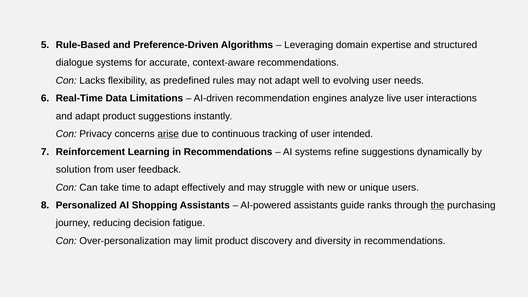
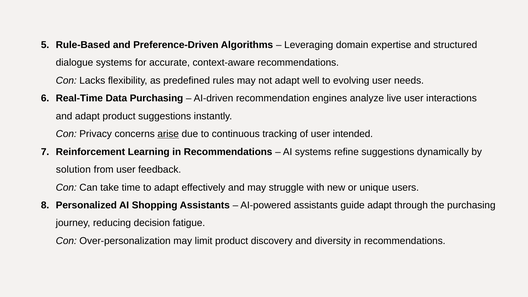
Data Limitations: Limitations -> Purchasing
guide ranks: ranks -> adapt
the underline: present -> none
